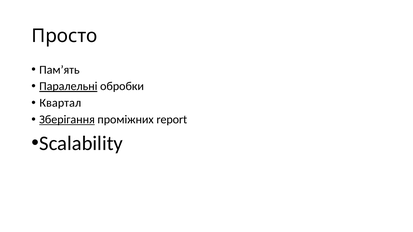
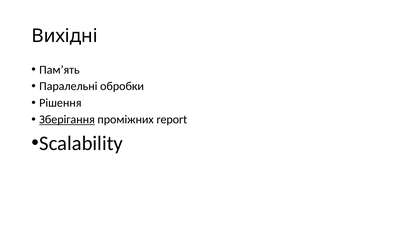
Просто: Просто -> Вихідні
Паралельні underline: present -> none
Квартал: Квартал -> Рішення
